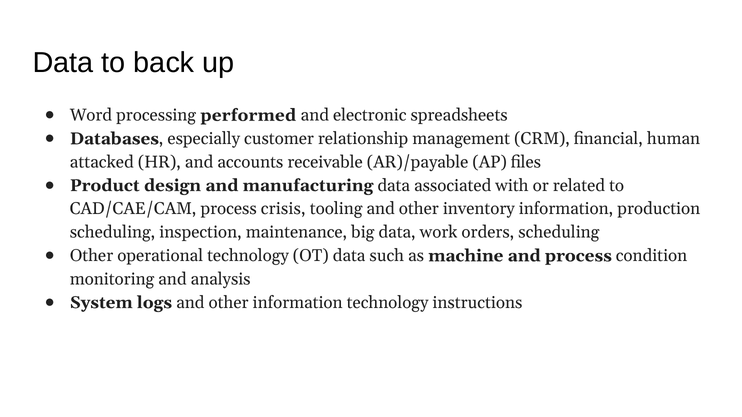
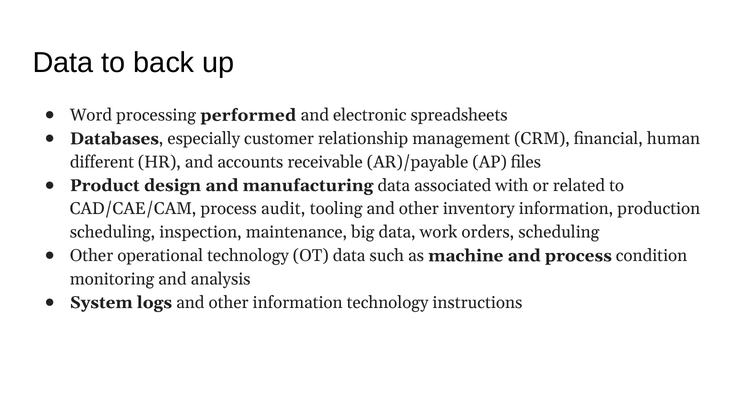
attacked: attacked -> different
crisis: crisis -> audit
